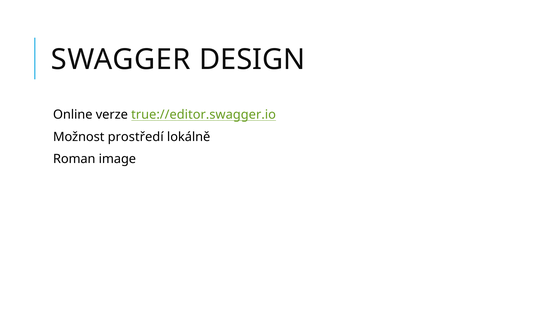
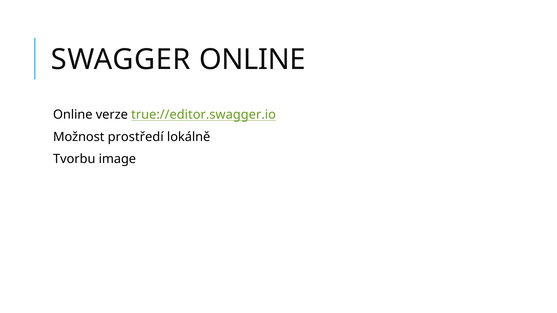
SWAGGER DESIGN: DESIGN -> ONLINE
Roman: Roman -> Tvorbu
